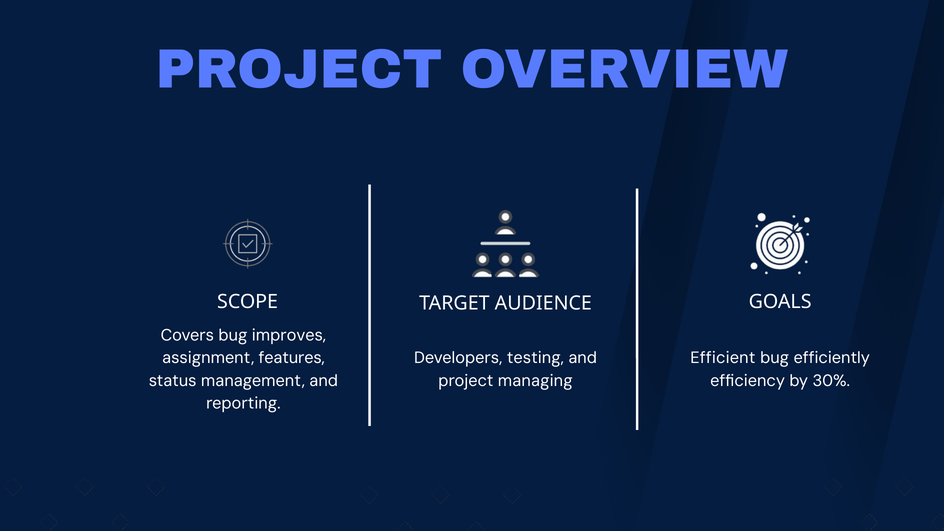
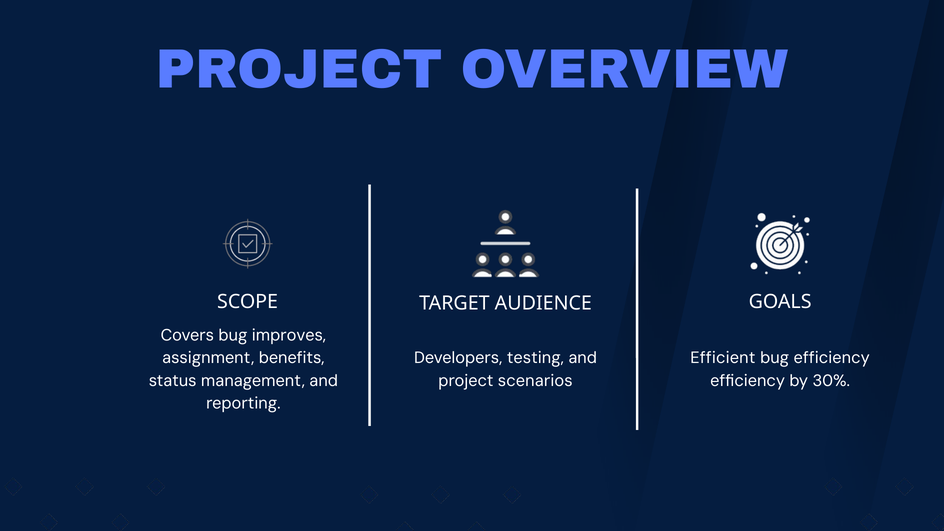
features: features -> benefits
bug efficiently: efficiently -> efficiency
managing: managing -> scenarios
